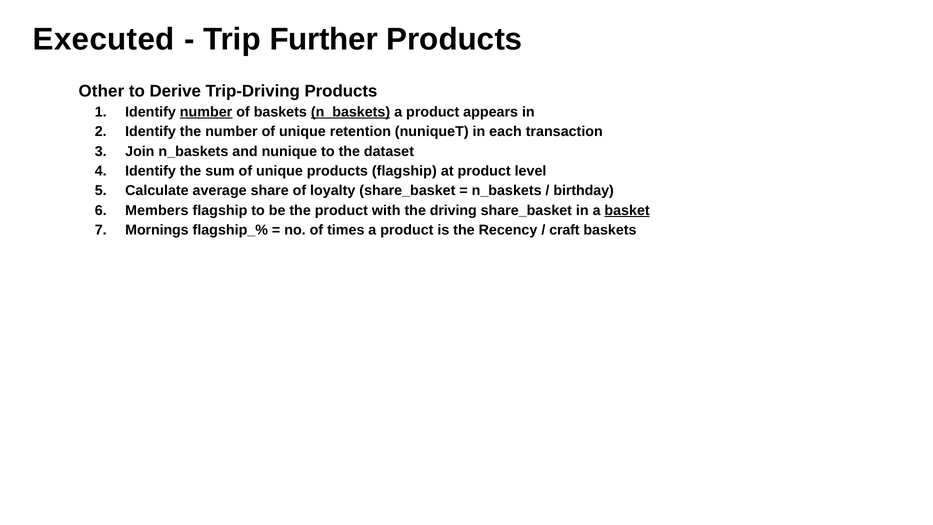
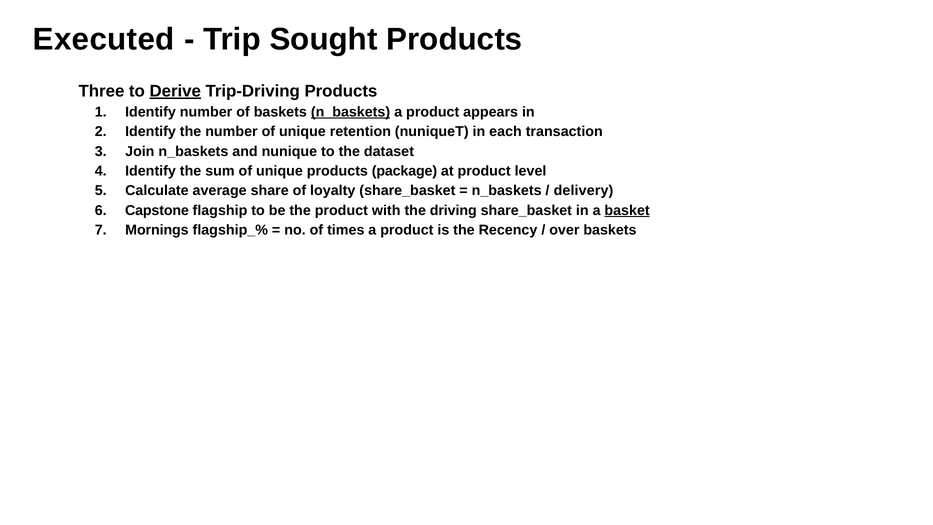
Further: Further -> Sought
Other: Other -> Three
Derive underline: none -> present
number at (206, 112) underline: present -> none
products flagship: flagship -> package
birthday: birthday -> delivery
Members: Members -> Capstone
craft: craft -> over
